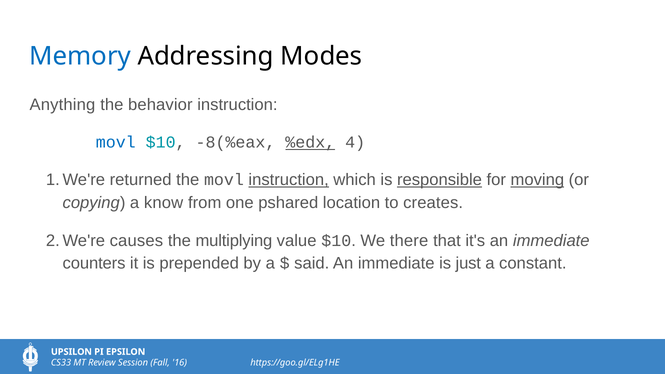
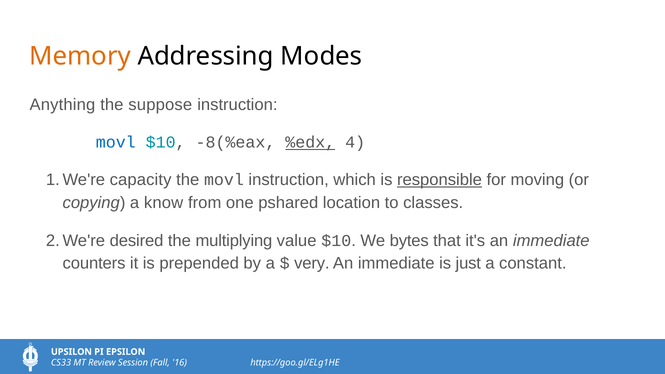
Memory colour: blue -> orange
behavior: behavior -> suppose
returned: returned -> capacity
instruction at (289, 180) underline: present -> none
moving underline: present -> none
creates: creates -> classes
causes: causes -> desired
there: there -> bytes
said: said -> very
